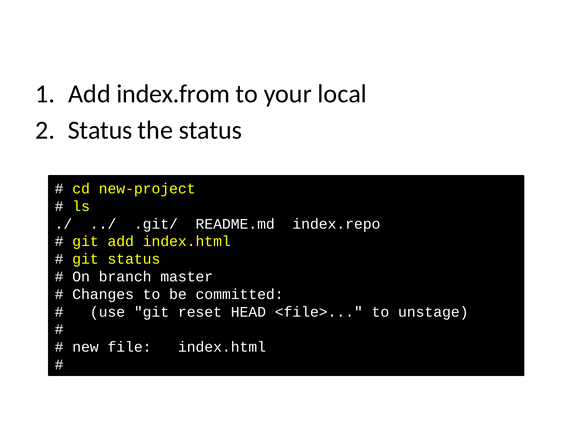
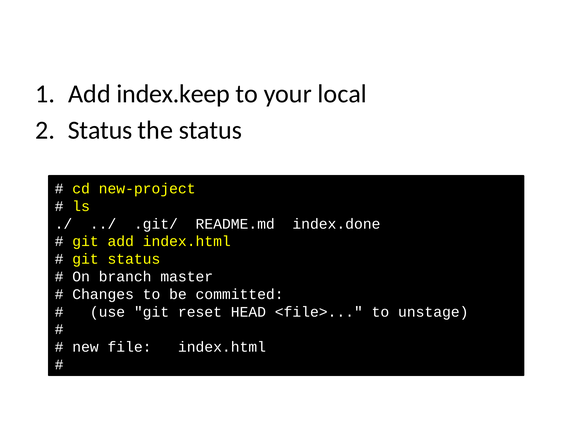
index.from: index.from -> index.keep
index.repo: index.repo -> index.done
